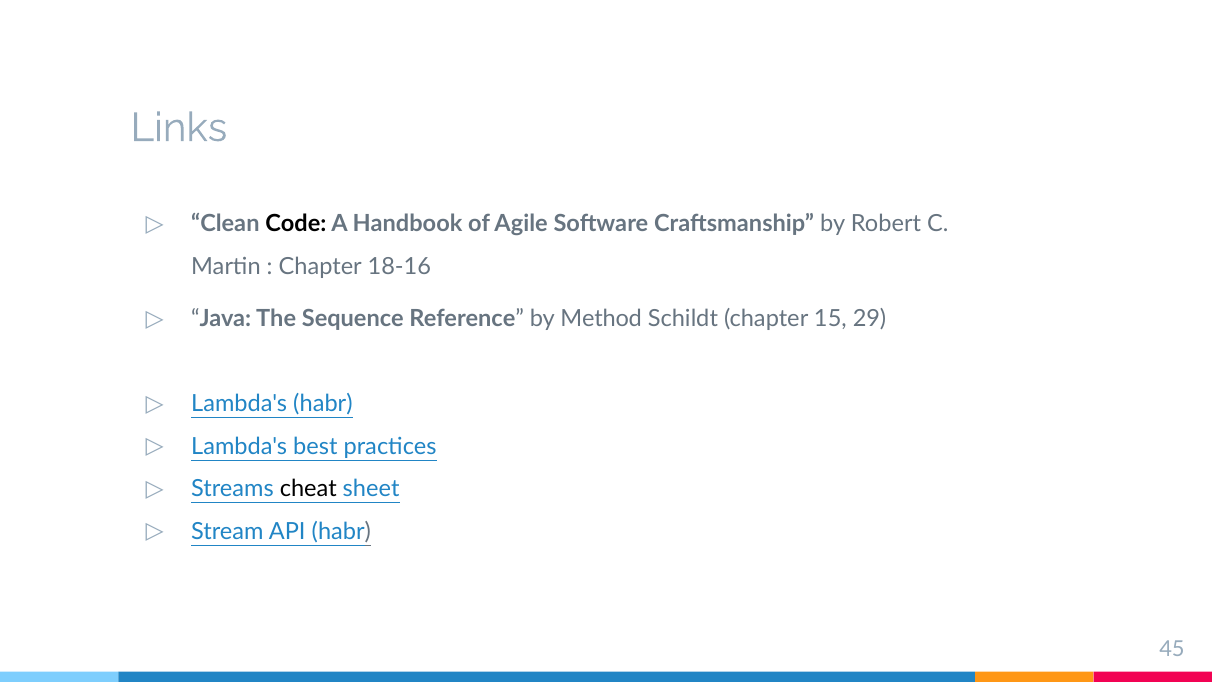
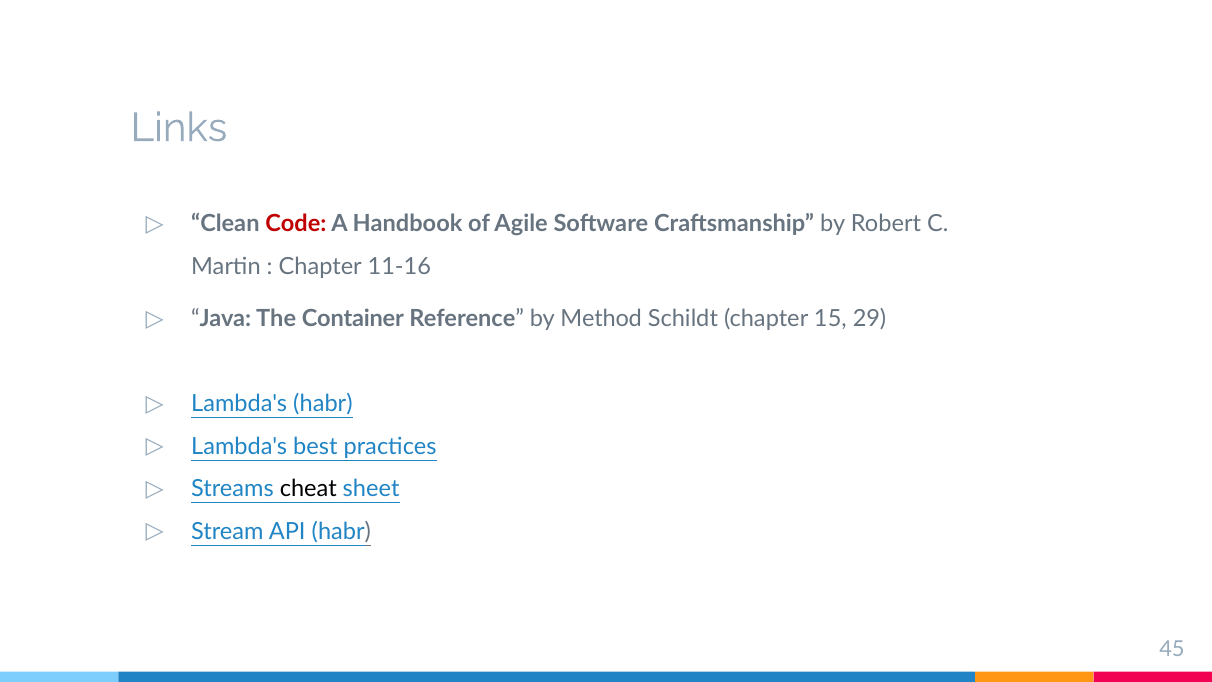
Code colour: black -> red
18-16: 18-16 -> 11-16
Sequence: Sequence -> Container
